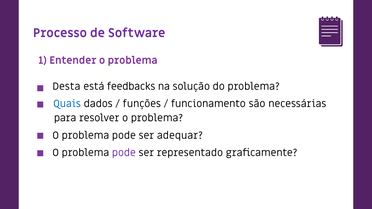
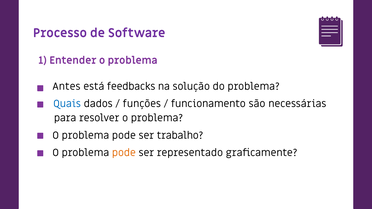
Desta: Desta -> Antes
adequar: adequar -> trabalho
pode at (124, 153) colour: purple -> orange
